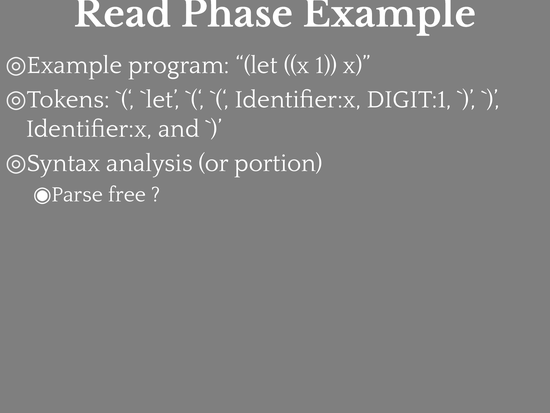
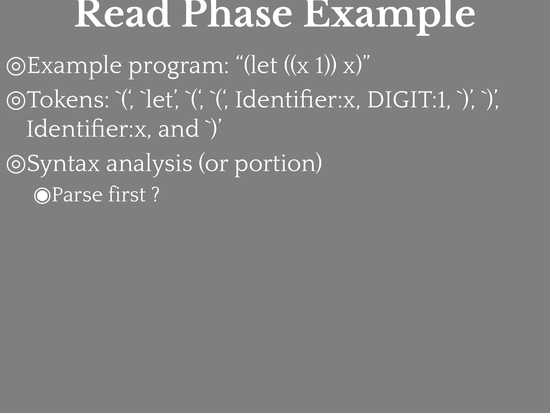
free: free -> first
